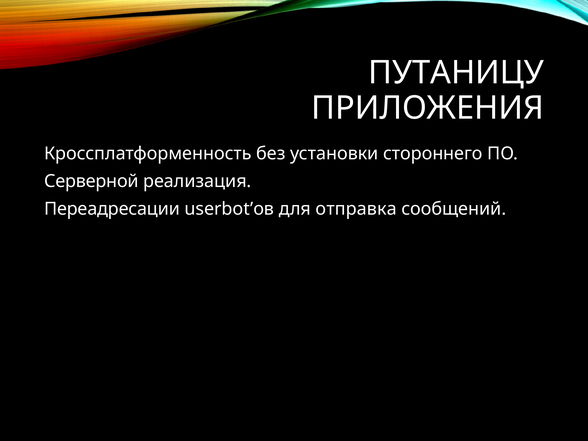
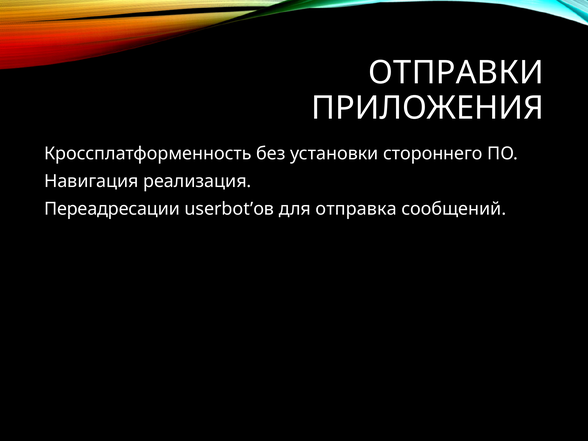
ПУТАНИЦУ: ПУТАНИЦУ -> ОТПРАВКИ
Серверной: Серверной -> Навигация
